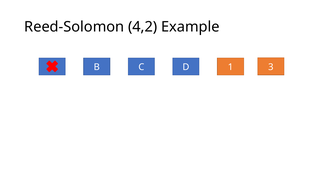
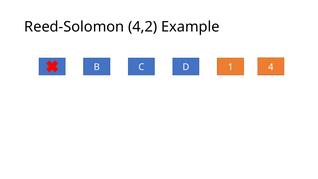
3: 3 -> 4
